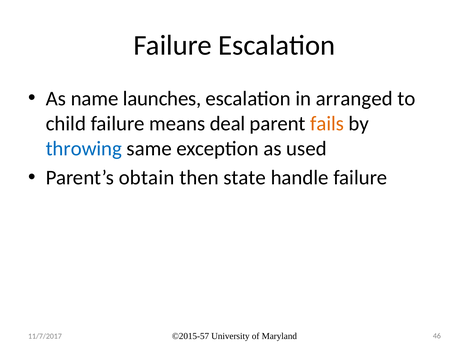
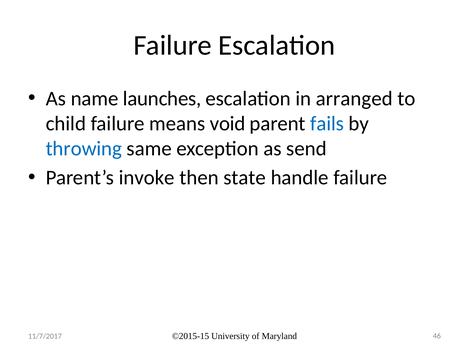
deal: deal -> void
fails colour: orange -> blue
used: used -> send
obtain: obtain -> invoke
©2015-57: ©2015-57 -> ©2015-15
